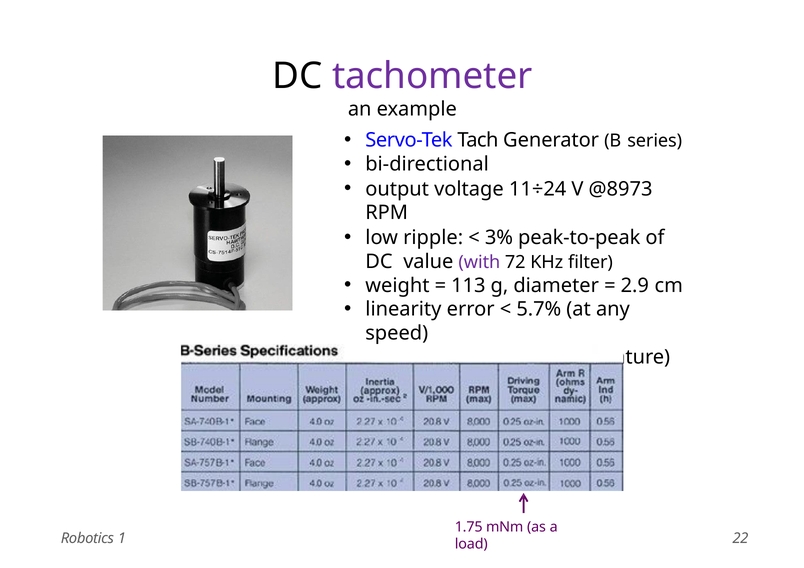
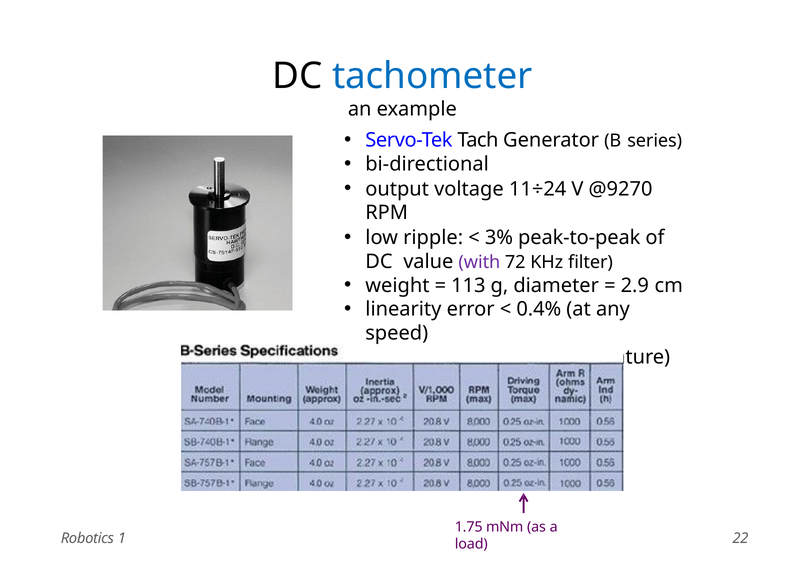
tachometer colour: purple -> blue
@8973: @8973 -> @9270
5.7%: 5.7% -> 0.4%
